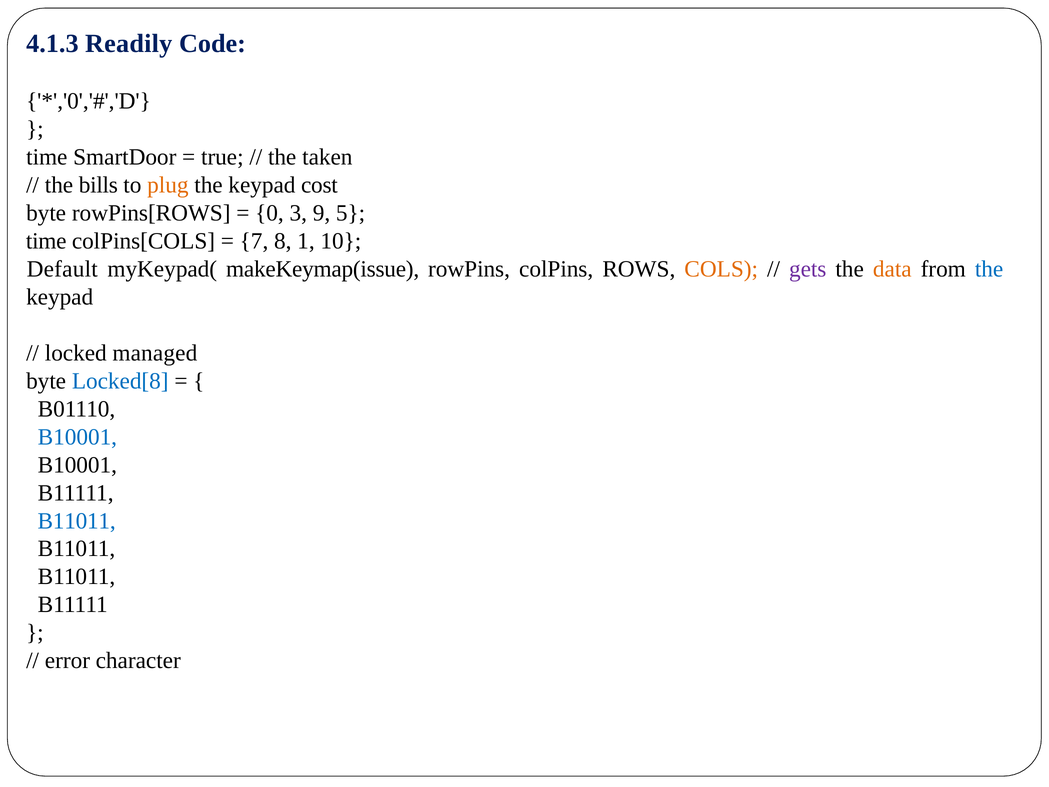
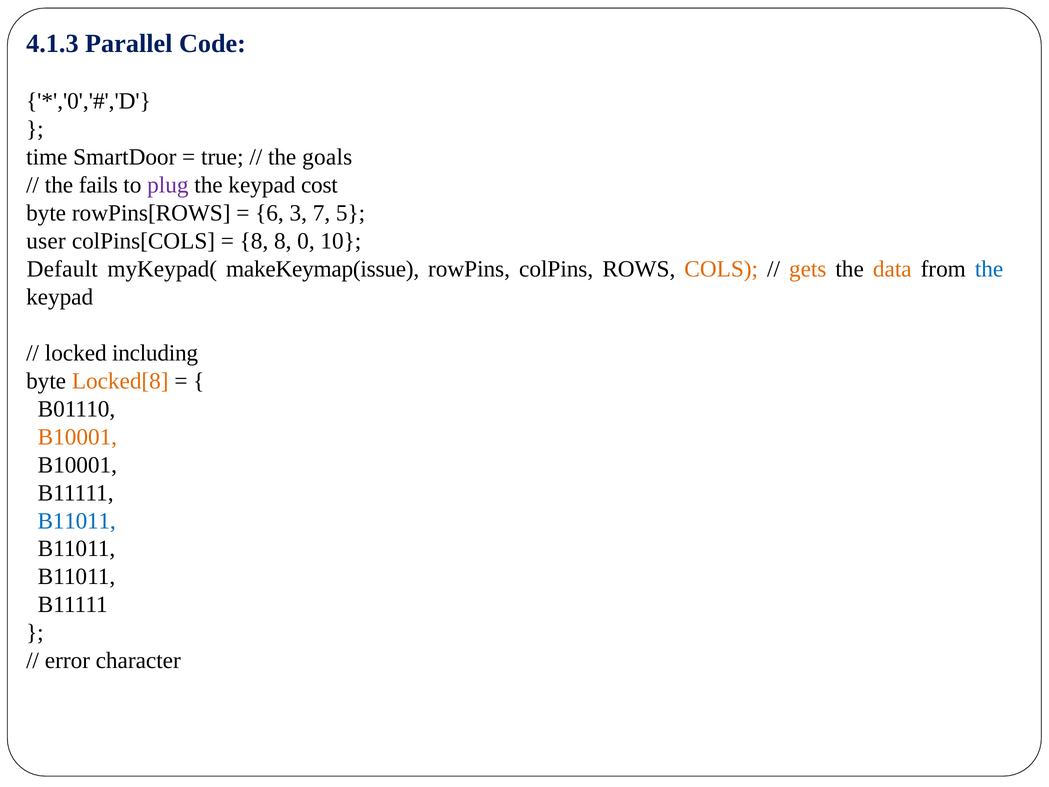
Readily: Readily -> Parallel
taken: taken -> goals
bills: bills -> fails
plug colour: orange -> purple
0: 0 -> 6
9: 9 -> 7
time at (46, 241): time -> user
7 at (254, 241): 7 -> 8
1: 1 -> 0
gets colour: purple -> orange
managed: managed -> including
Locked[8 colour: blue -> orange
B10001 at (77, 437) colour: blue -> orange
